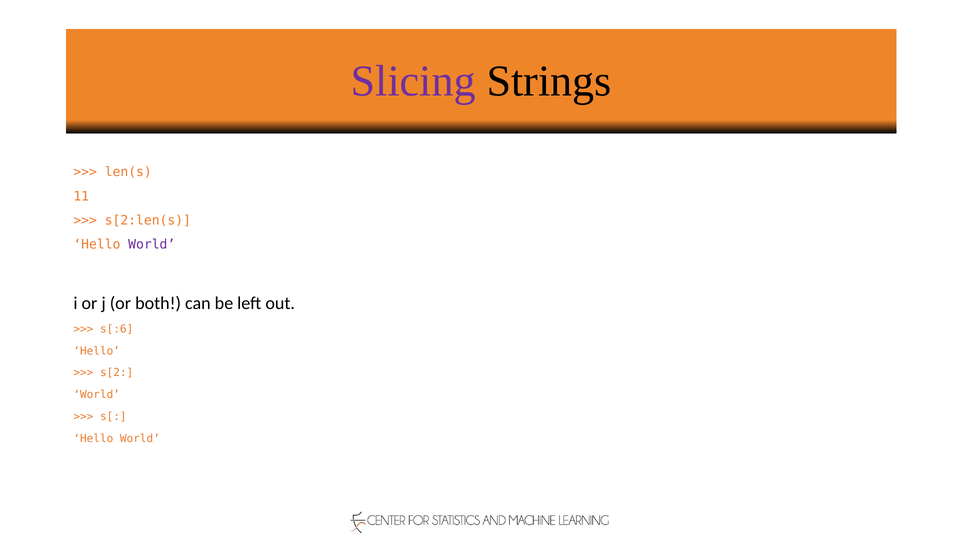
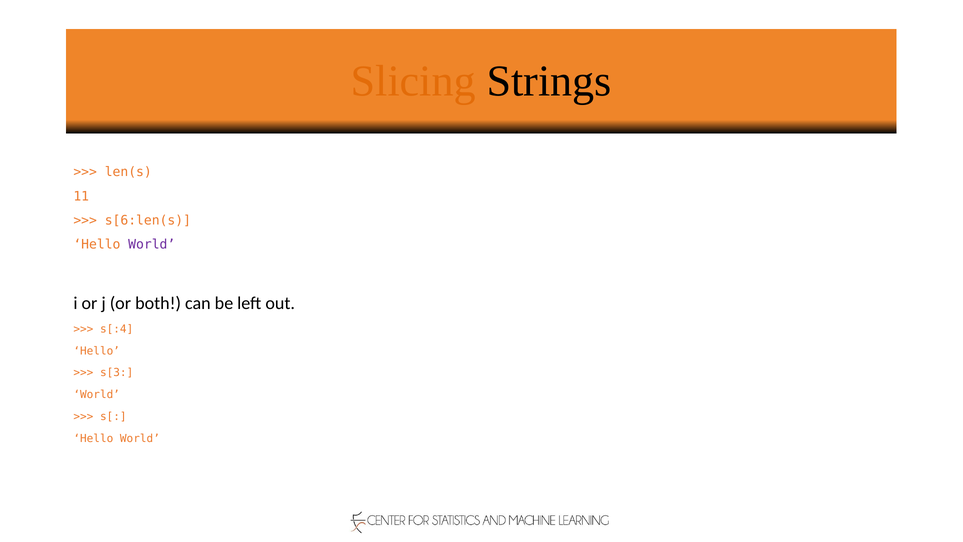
Slicing colour: purple -> orange
s[2:len(s: s[2:len(s -> s[6:len(s
s[:6: s[:6 -> s[:4
s[2: s[2 -> s[3
